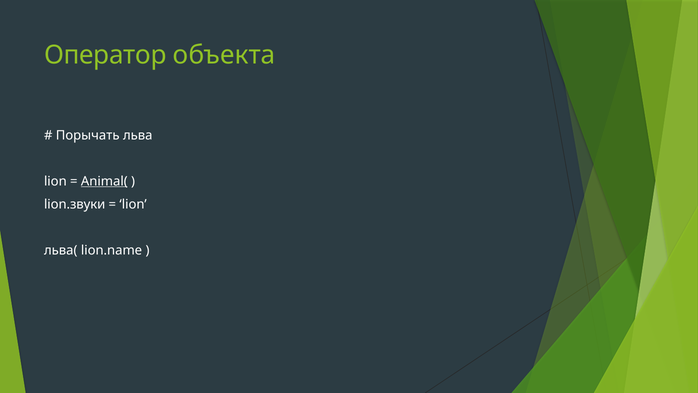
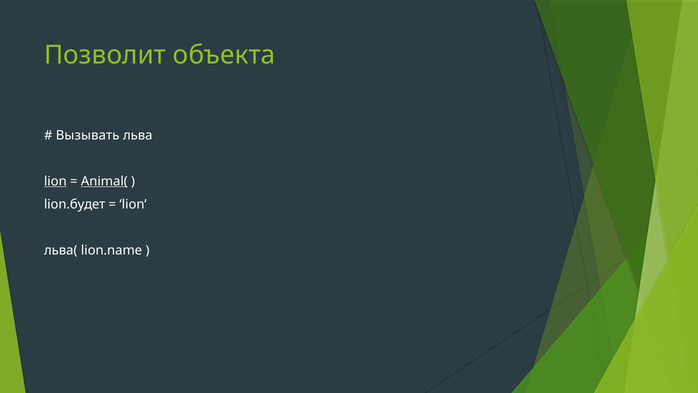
Оператор: Оператор -> Позволит
Порычать: Порычать -> Вызывать
lion at (55, 181) underline: none -> present
lion.звуки: lion.звуки -> lion.будет
